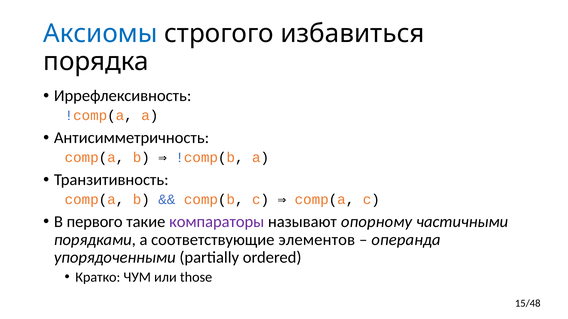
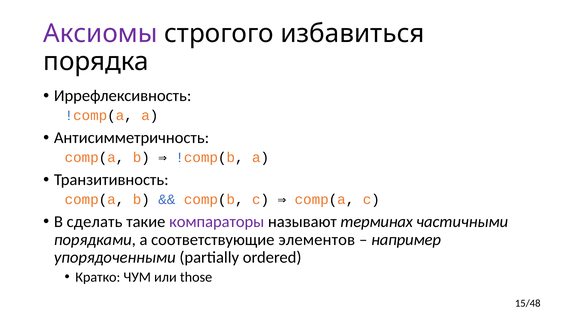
Аксиомы colour: blue -> purple
первого: первого -> сделать
опорному: опорному -> терминах
операнда: операнда -> например
